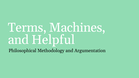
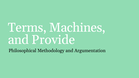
Helpful: Helpful -> Provide
